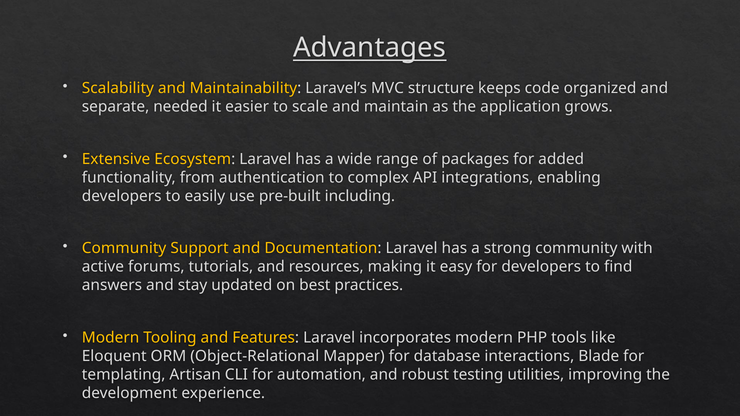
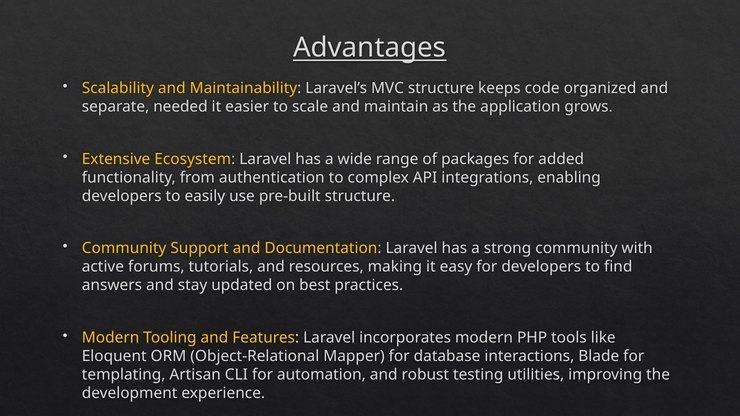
pre-built including: including -> structure
